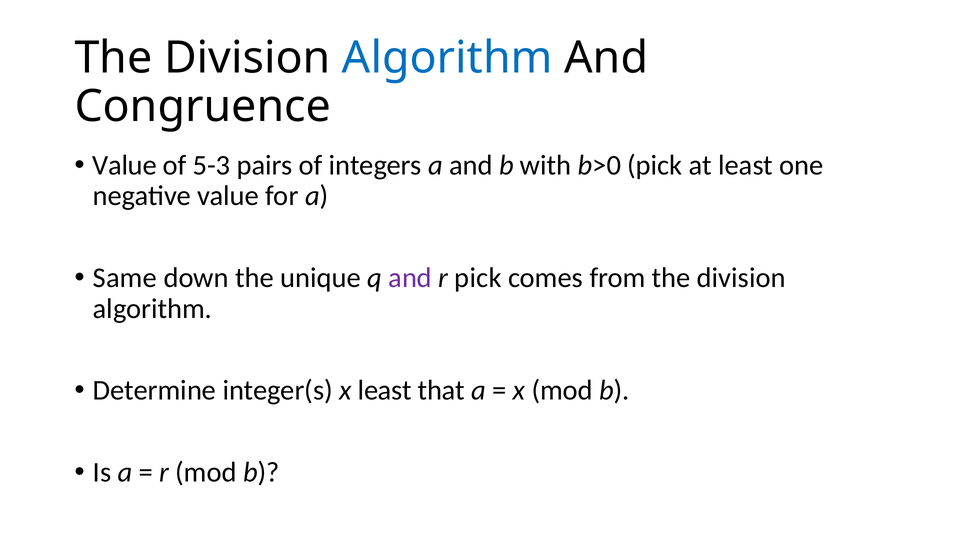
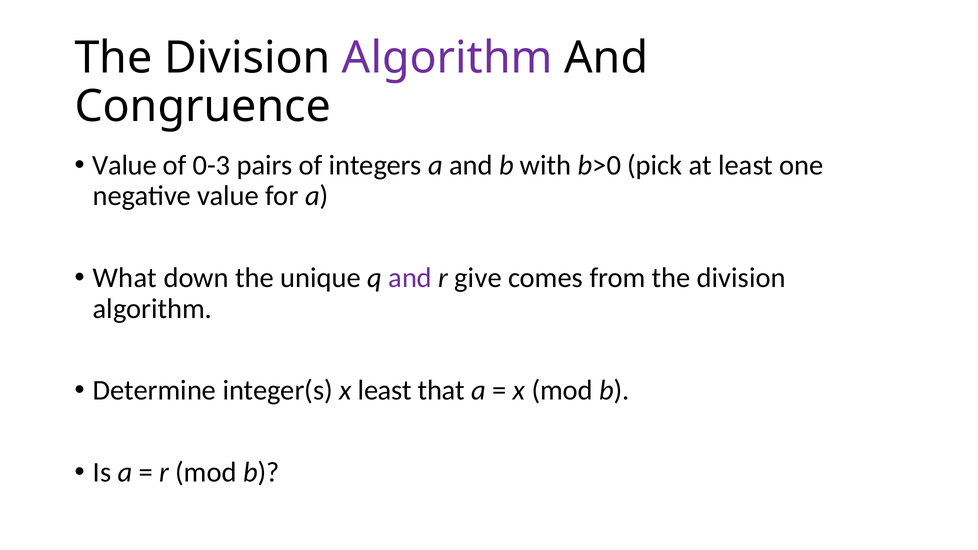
Algorithm at (447, 58) colour: blue -> purple
5-3: 5-3 -> 0-3
Same: Same -> What
r pick: pick -> give
